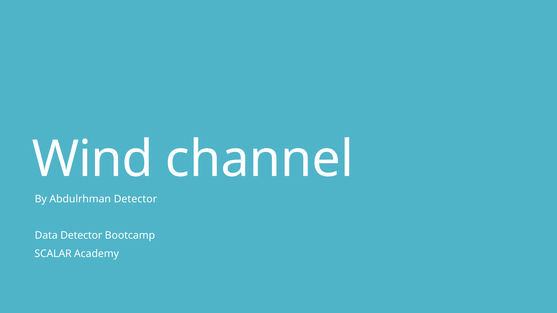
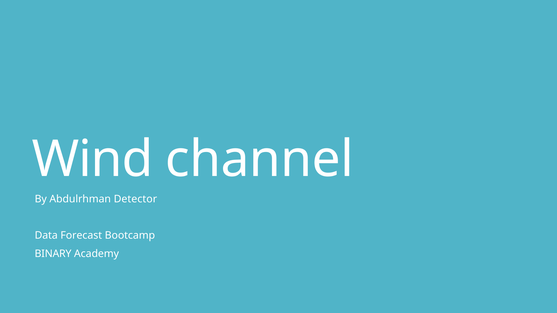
Data Detector: Detector -> Forecast
SCALAR: SCALAR -> BINARY
